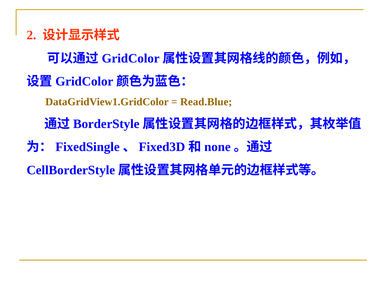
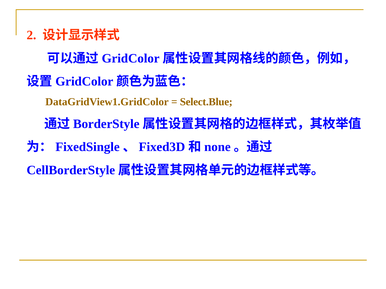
Read.Blue: Read.Blue -> Select.Blue
